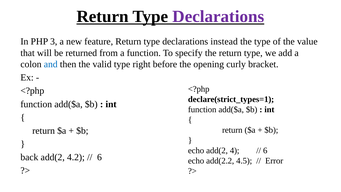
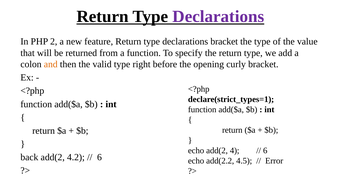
3: 3 -> 2
declarations instead: instead -> bracket
and colour: blue -> orange
